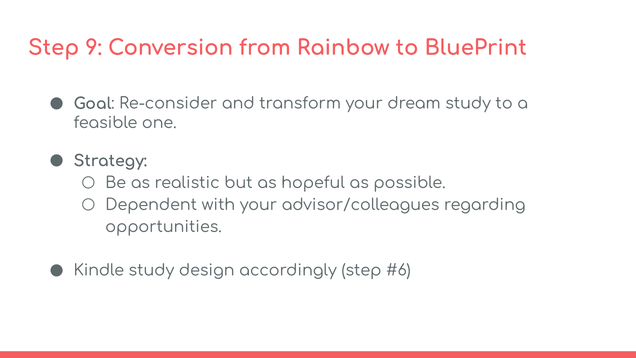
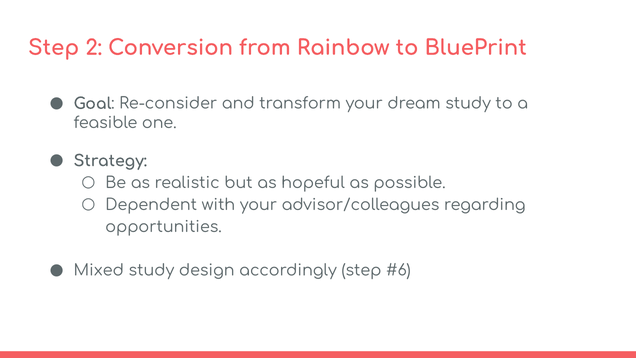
9: 9 -> 2
Kindle: Kindle -> Mixed
